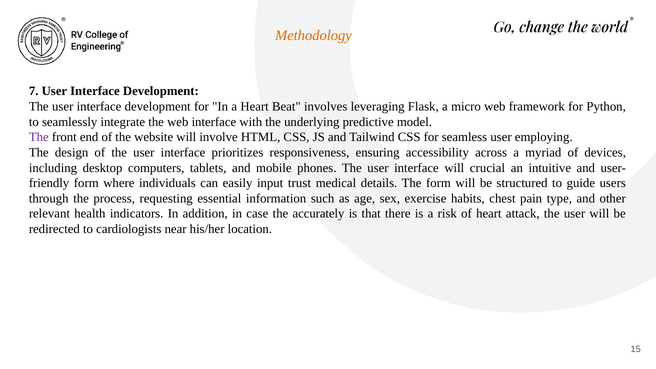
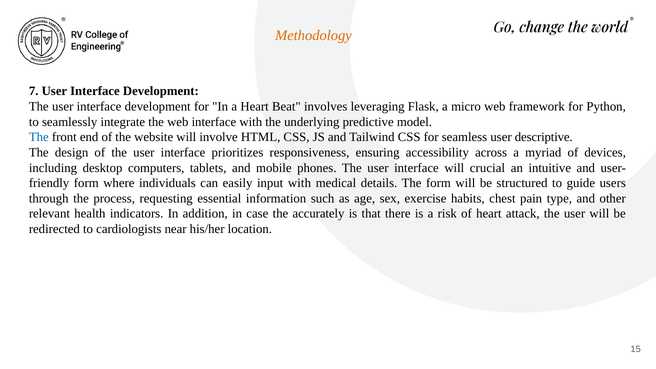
The at (39, 137) colour: purple -> blue
employing: employing -> descriptive
input trust: trust -> with
